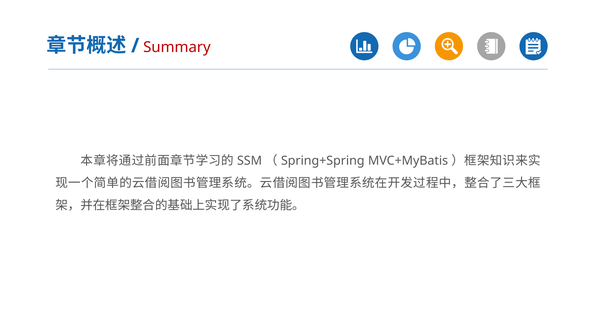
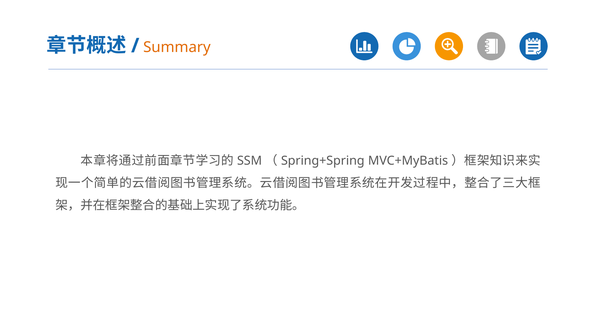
Summary colour: red -> orange
